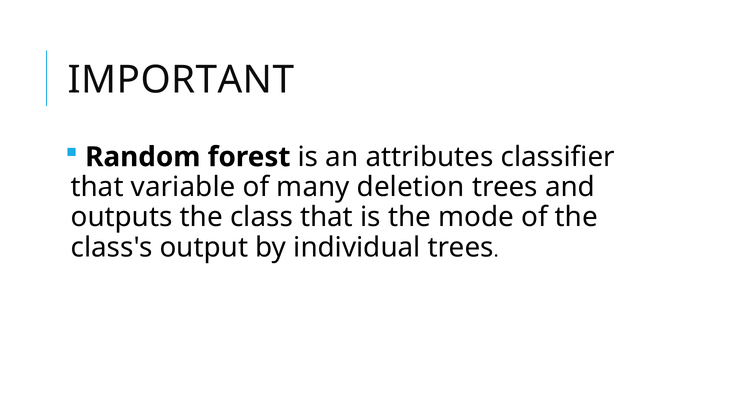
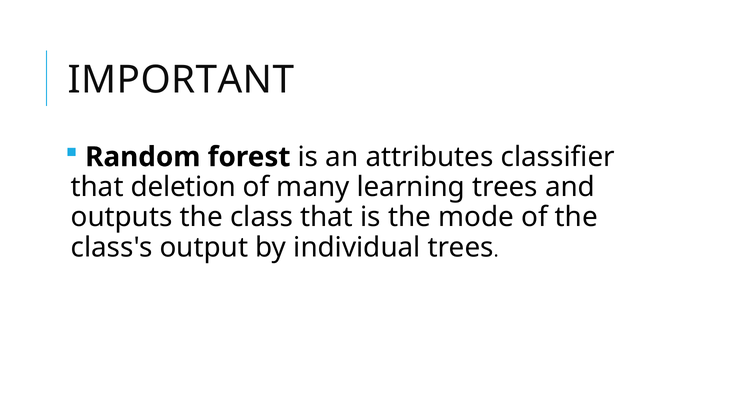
variable: variable -> deletion
deletion: deletion -> learning
